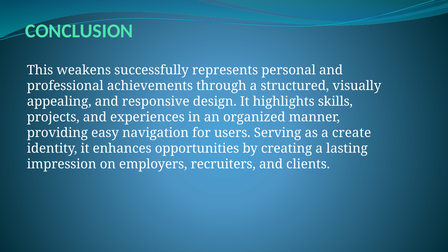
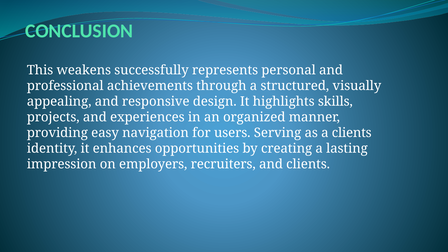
a create: create -> clients
